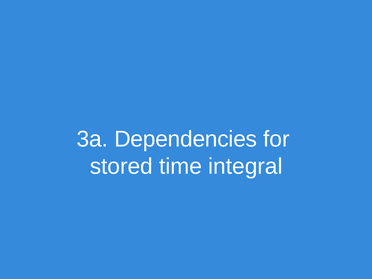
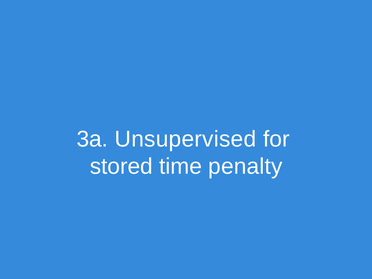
Dependencies: Dependencies -> Unsupervised
integral: integral -> penalty
